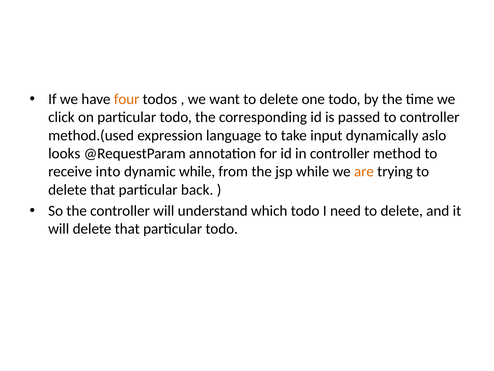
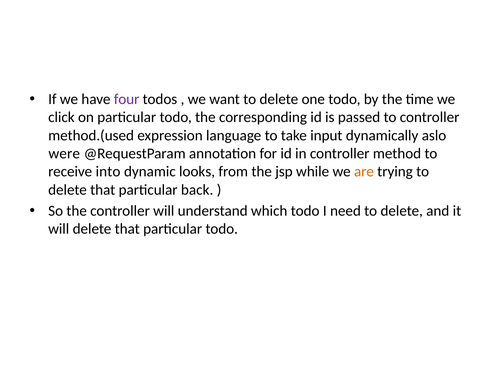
four colour: orange -> purple
looks: looks -> were
dynamic while: while -> looks
